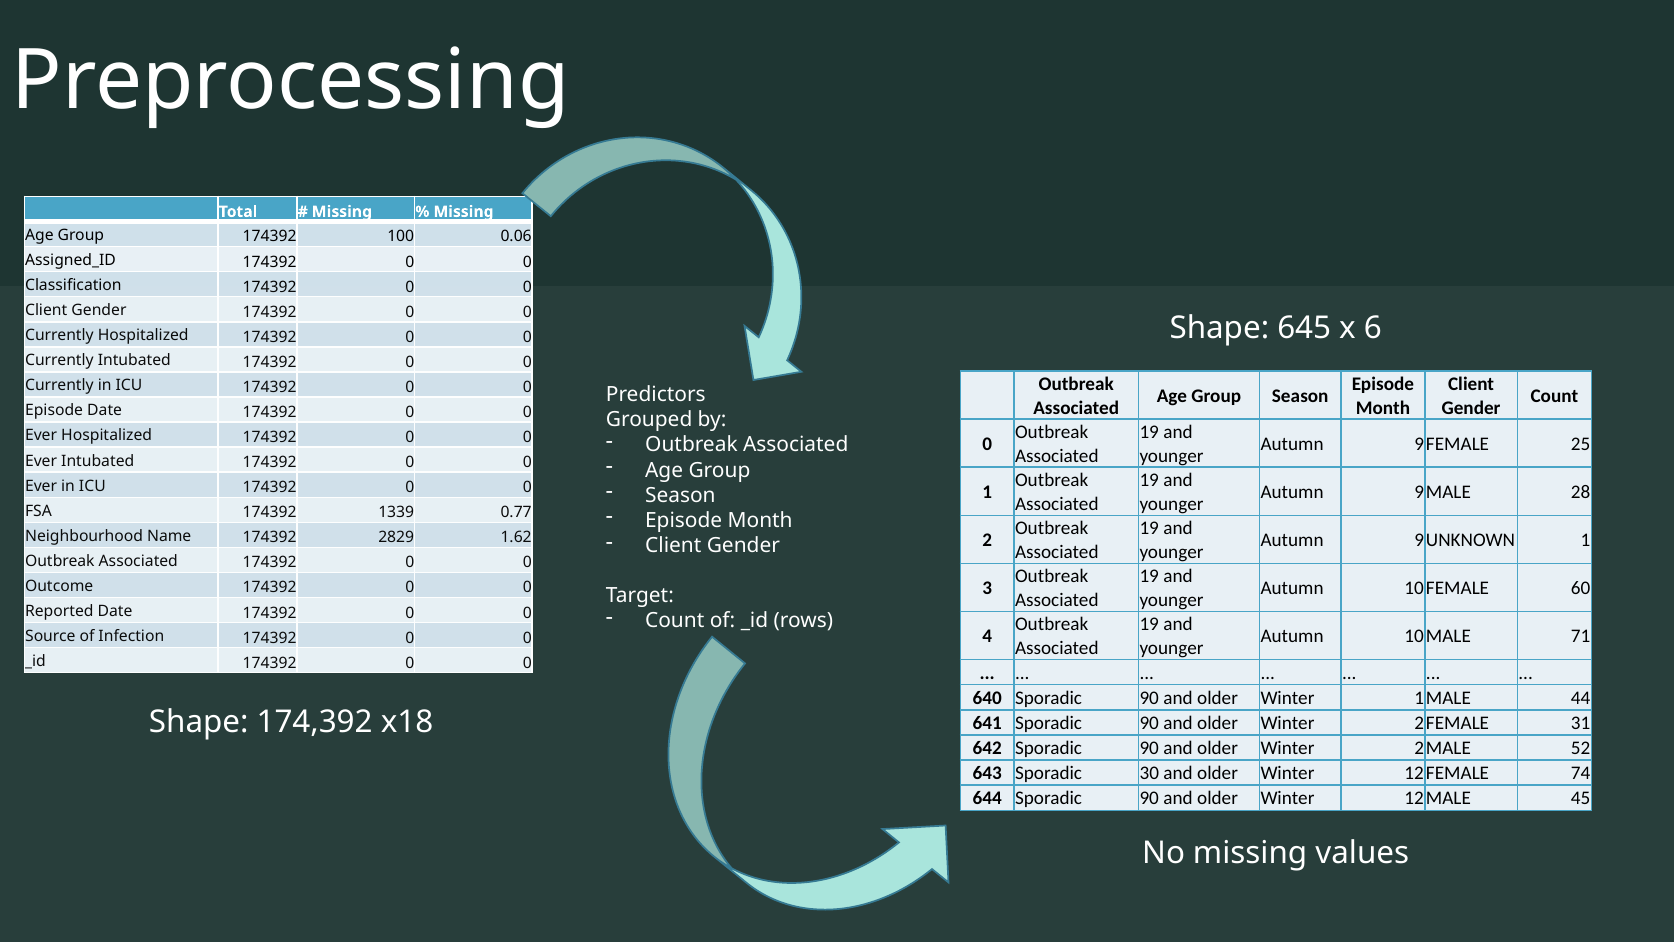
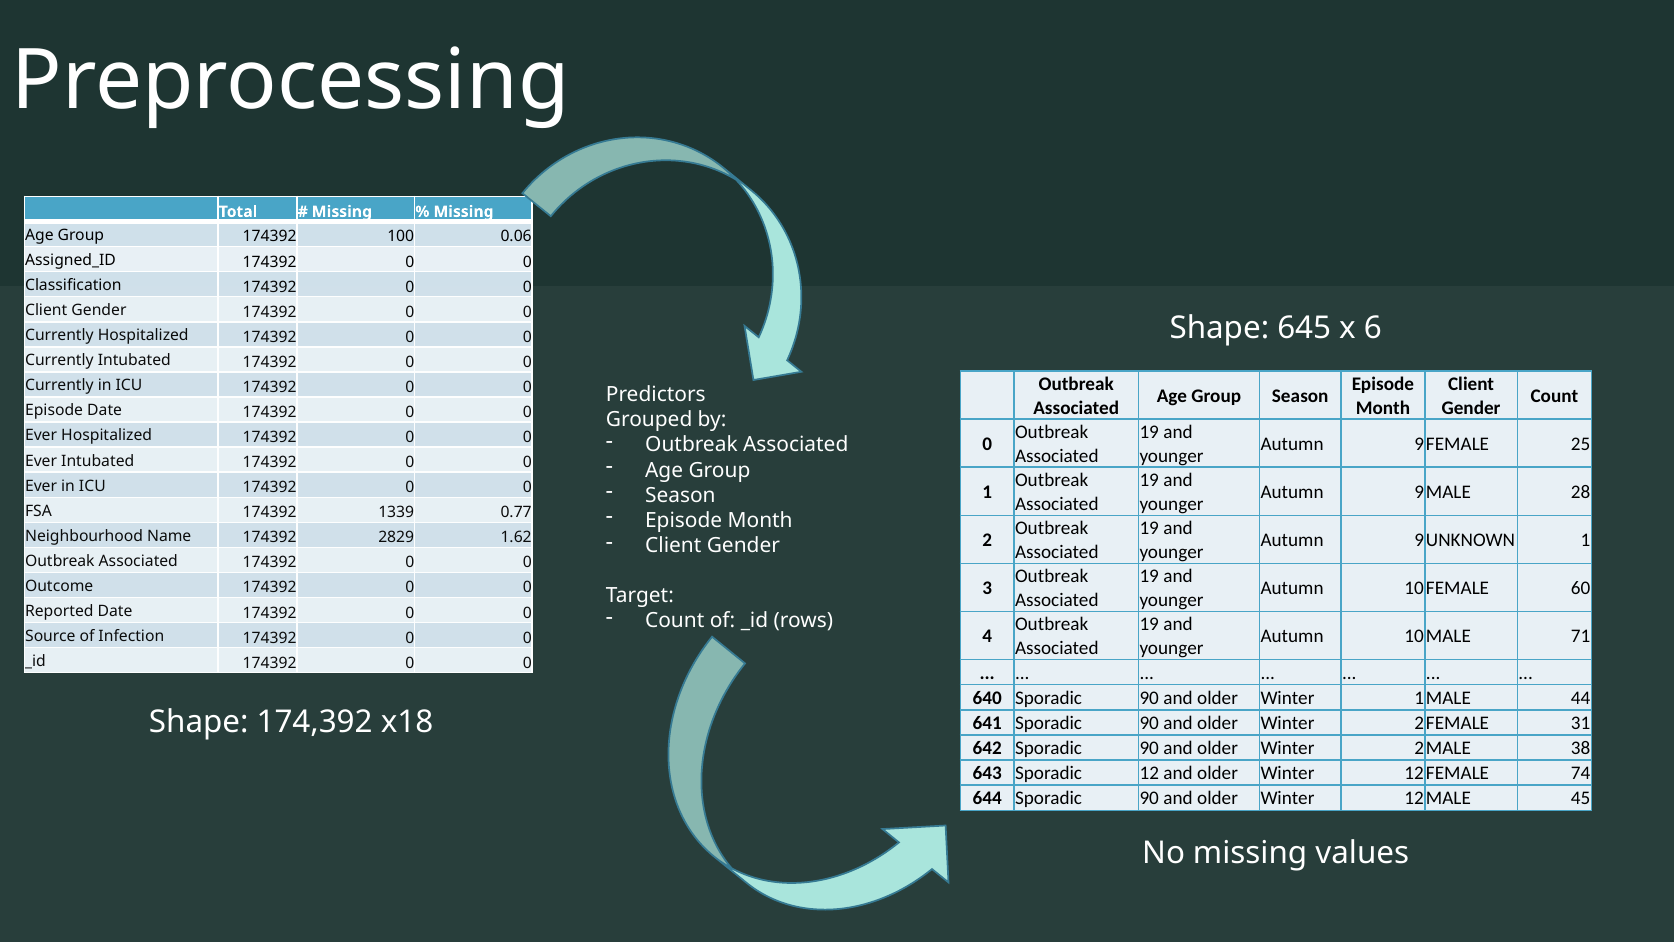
52: 52 -> 38
30: 30 -> 12
